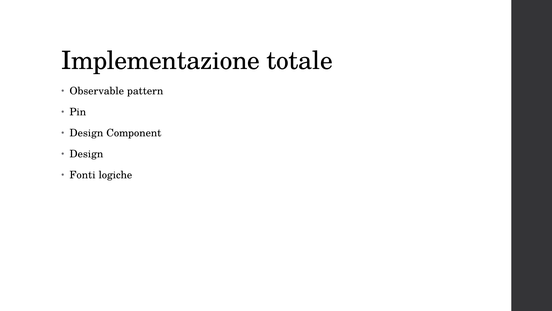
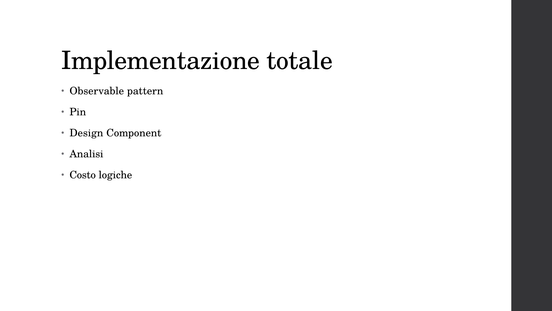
Design at (86, 154): Design -> Analisi
Fonti: Fonti -> Costo
